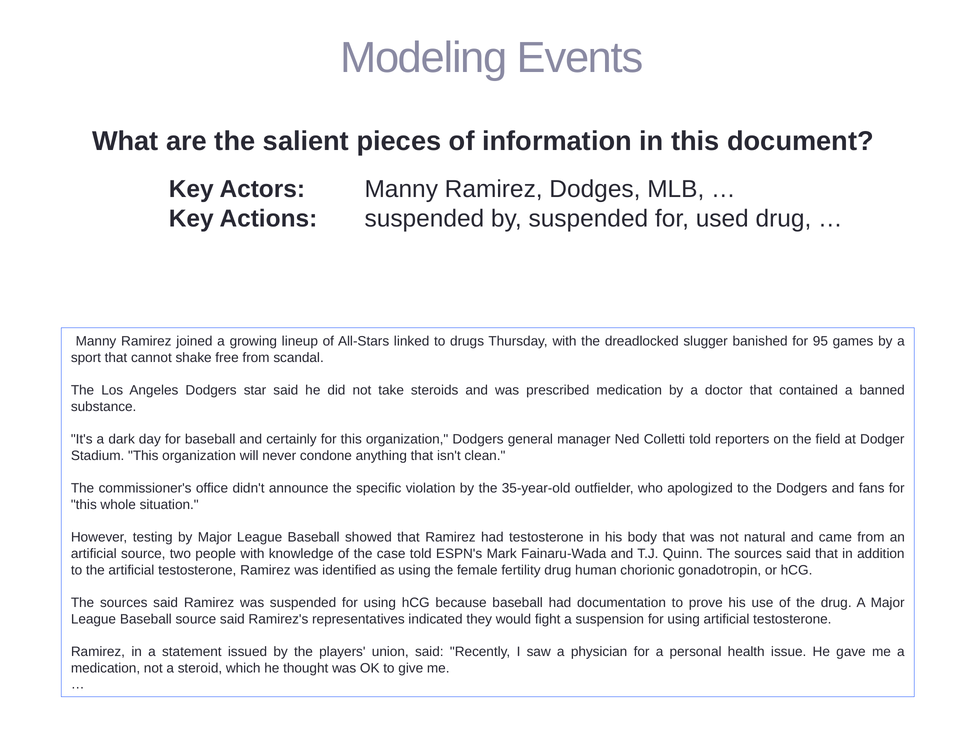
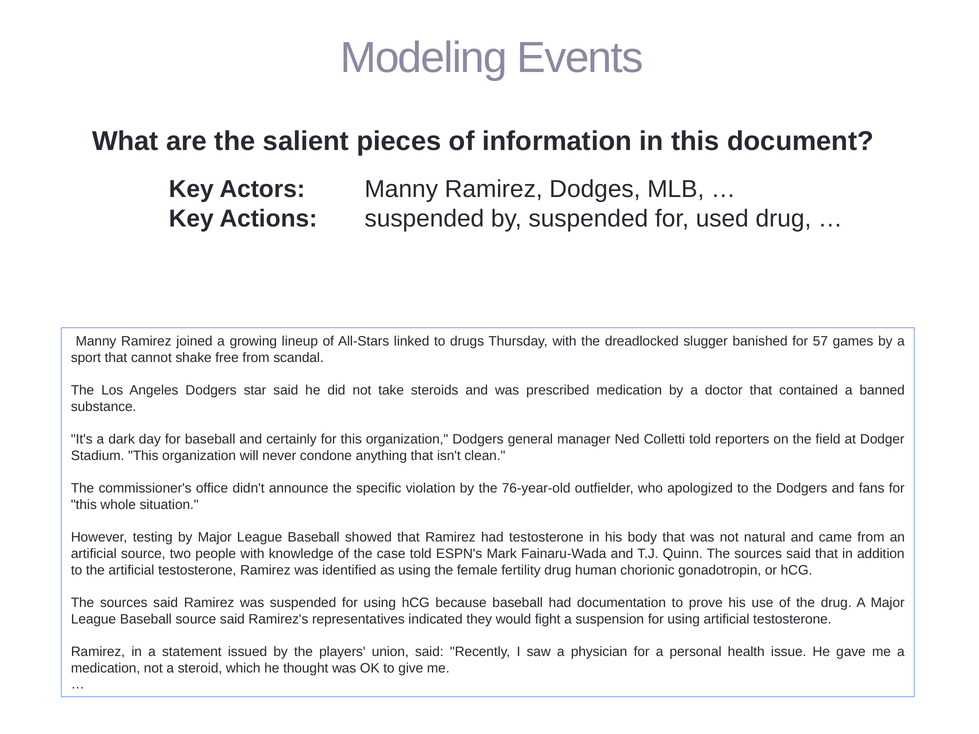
95: 95 -> 57
35-year-old: 35-year-old -> 76-year-old
